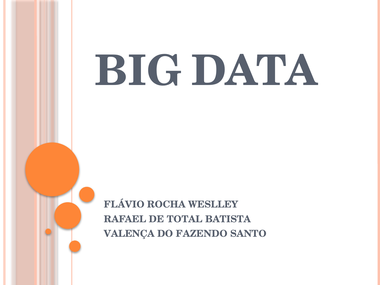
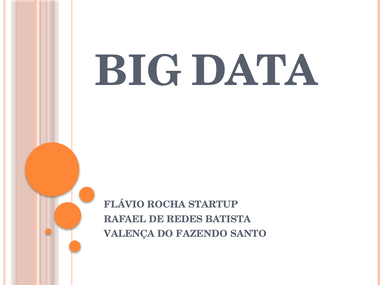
WESLLEY: WESLLEY -> STARTUP
TOTAL: TOTAL -> REDES
